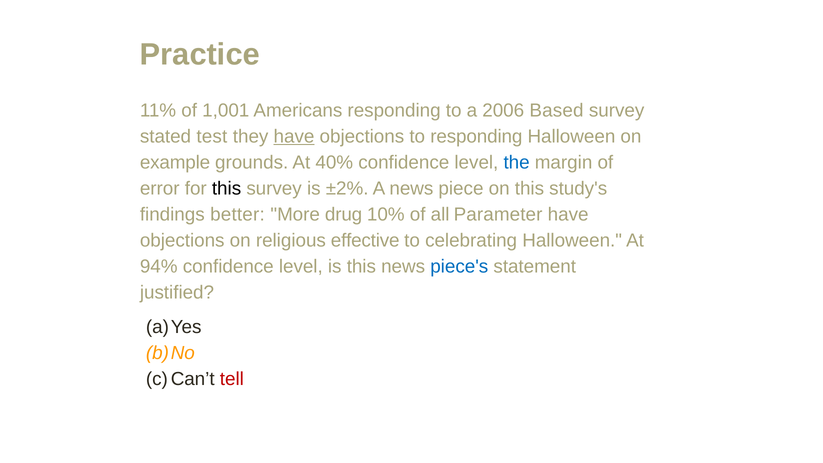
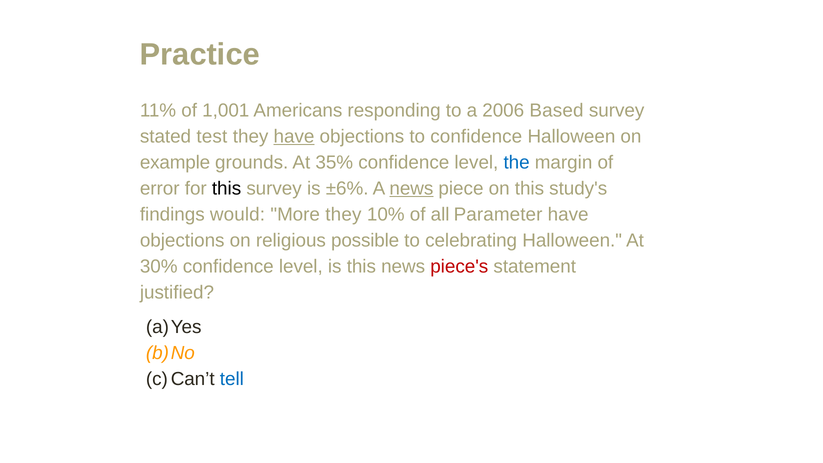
to responding: responding -> confidence
40%: 40% -> 35%
±2%: ±2% -> ±6%
news at (411, 188) underline: none -> present
better: better -> would
More drug: drug -> they
effective: effective -> possible
94%: 94% -> 30%
piece's colour: blue -> red
tell colour: red -> blue
